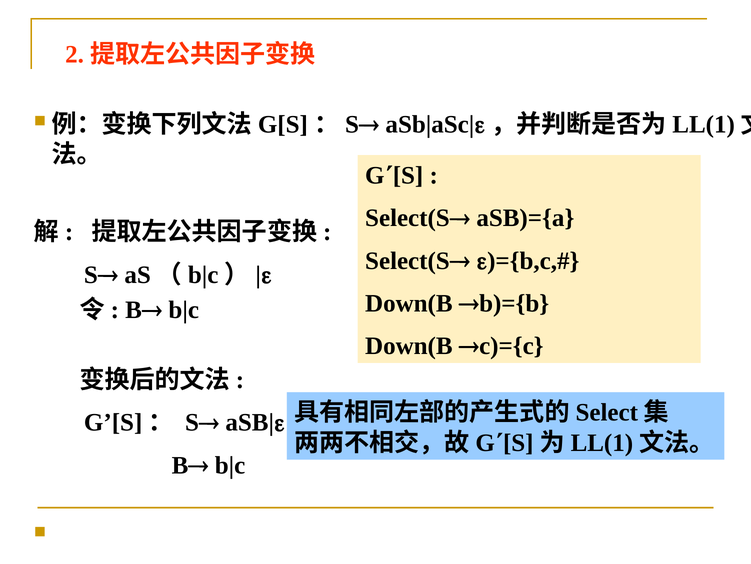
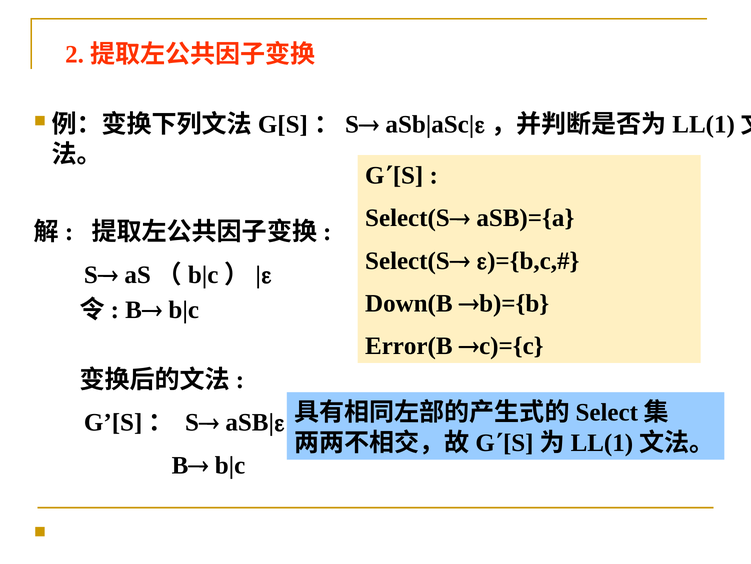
Down(B at (409, 346): Down(B -> Error(B
